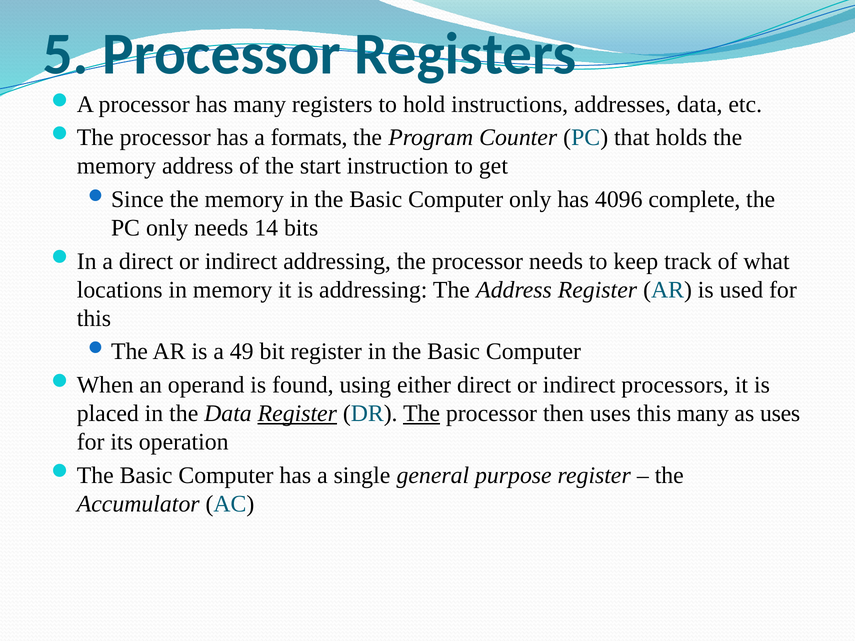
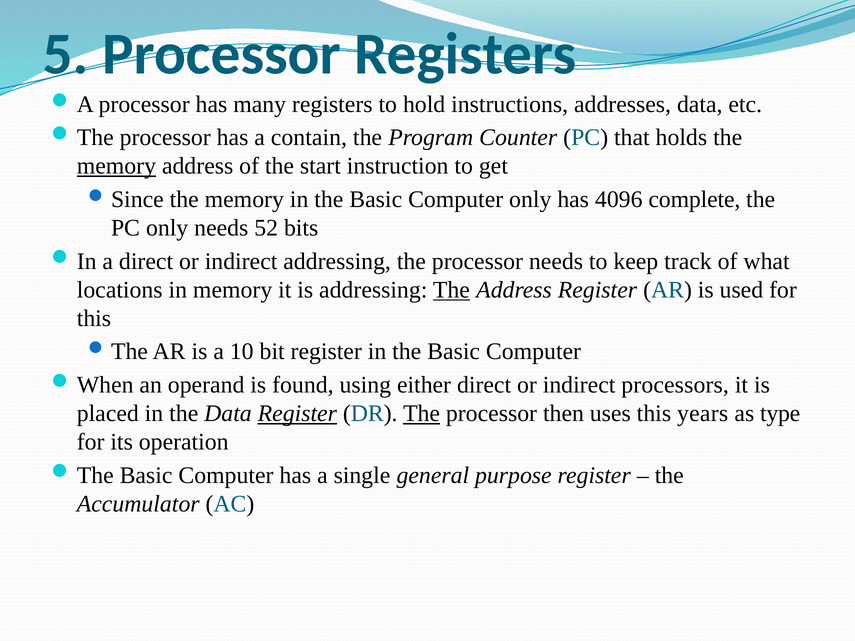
formats: formats -> contain
memory at (116, 166) underline: none -> present
14: 14 -> 52
The at (451, 290) underline: none -> present
49: 49 -> 10
this many: many -> years
as uses: uses -> type
